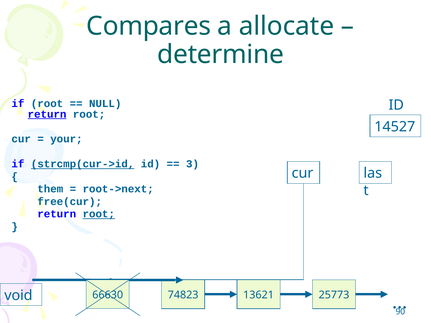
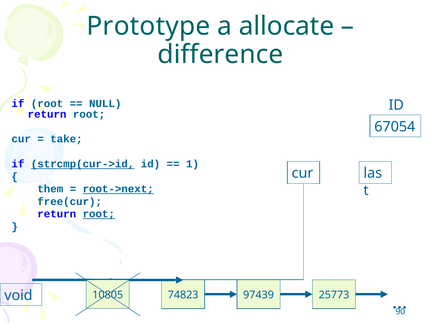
Compares: Compares -> Prototype
determine: determine -> difference
return at (47, 114) underline: present -> none
14527: 14527 -> 67054
your: your -> take
3: 3 -> 1
root->next underline: none -> present
66630: 66630 -> 10805
13621: 13621 -> 97439
